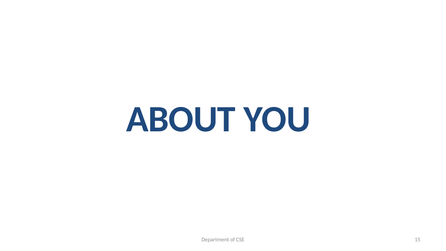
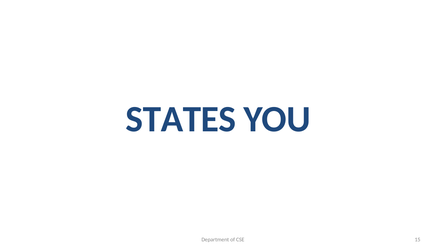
ABOUT: ABOUT -> STATES
